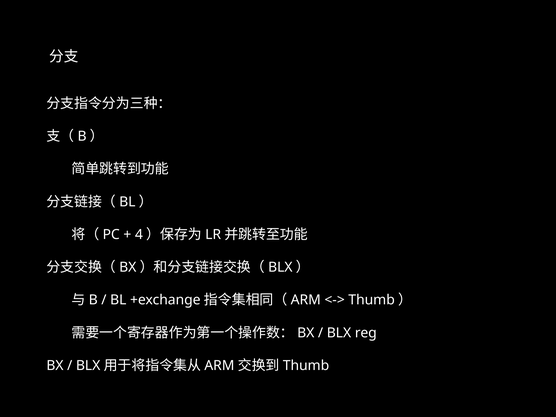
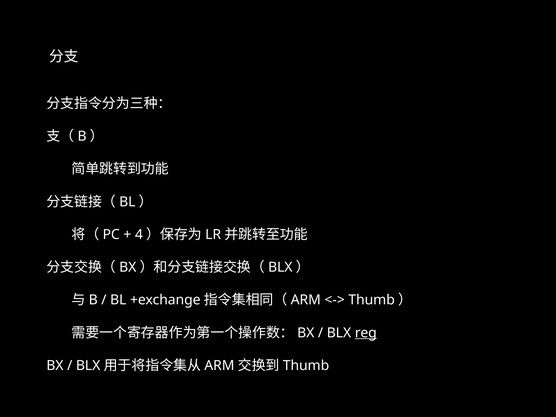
reg underline: none -> present
